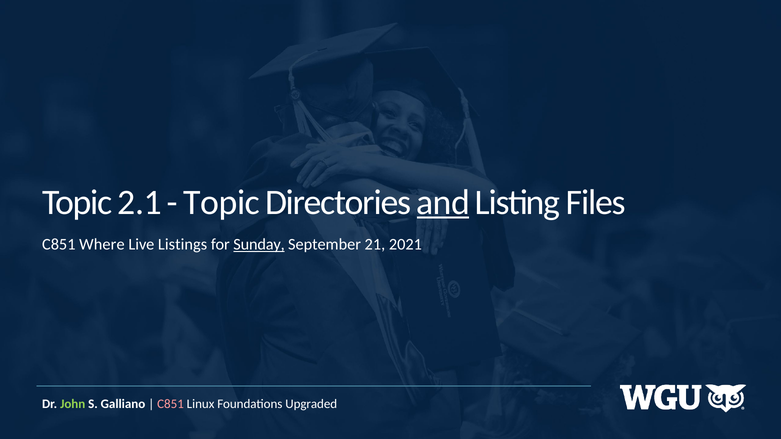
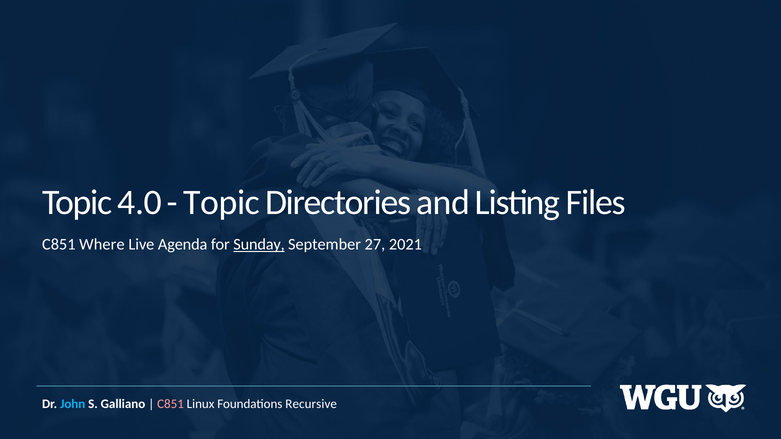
2.1: 2.1 -> 4.0
and underline: present -> none
Listings: Listings -> Agenda
21: 21 -> 27
John colour: light green -> light blue
Upgraded: Upgraded -> Recursive
